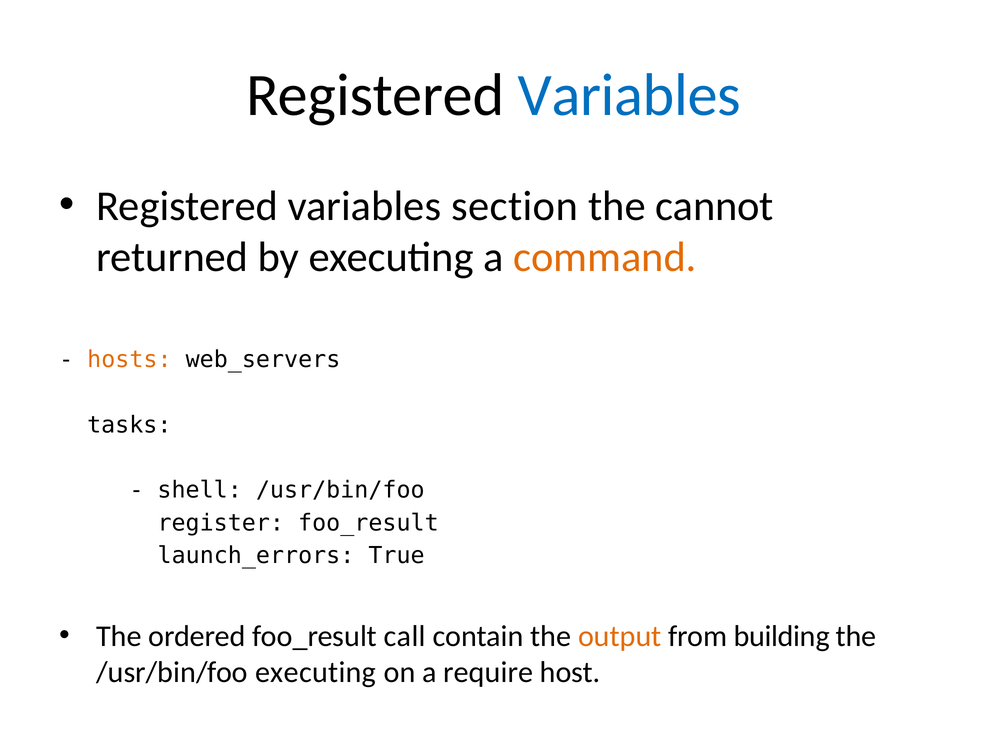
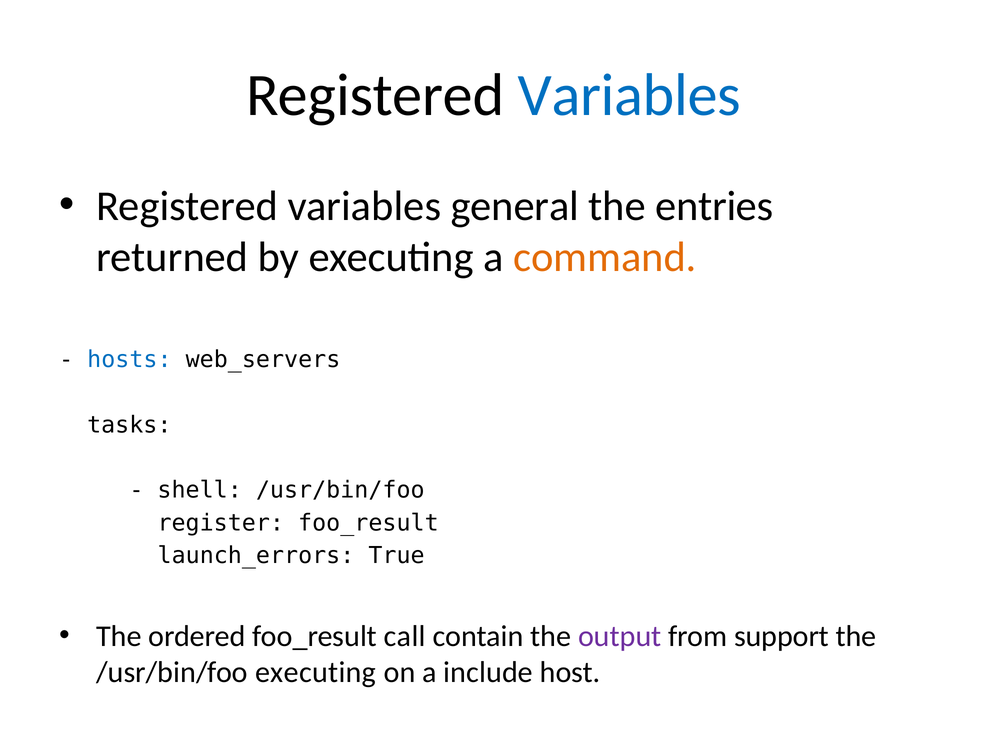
section: section -> general
cannot: cannot -> entries
hosts colour: orange -> blue
output colour: orange -> purple
building: building -> support
require: require -> include
